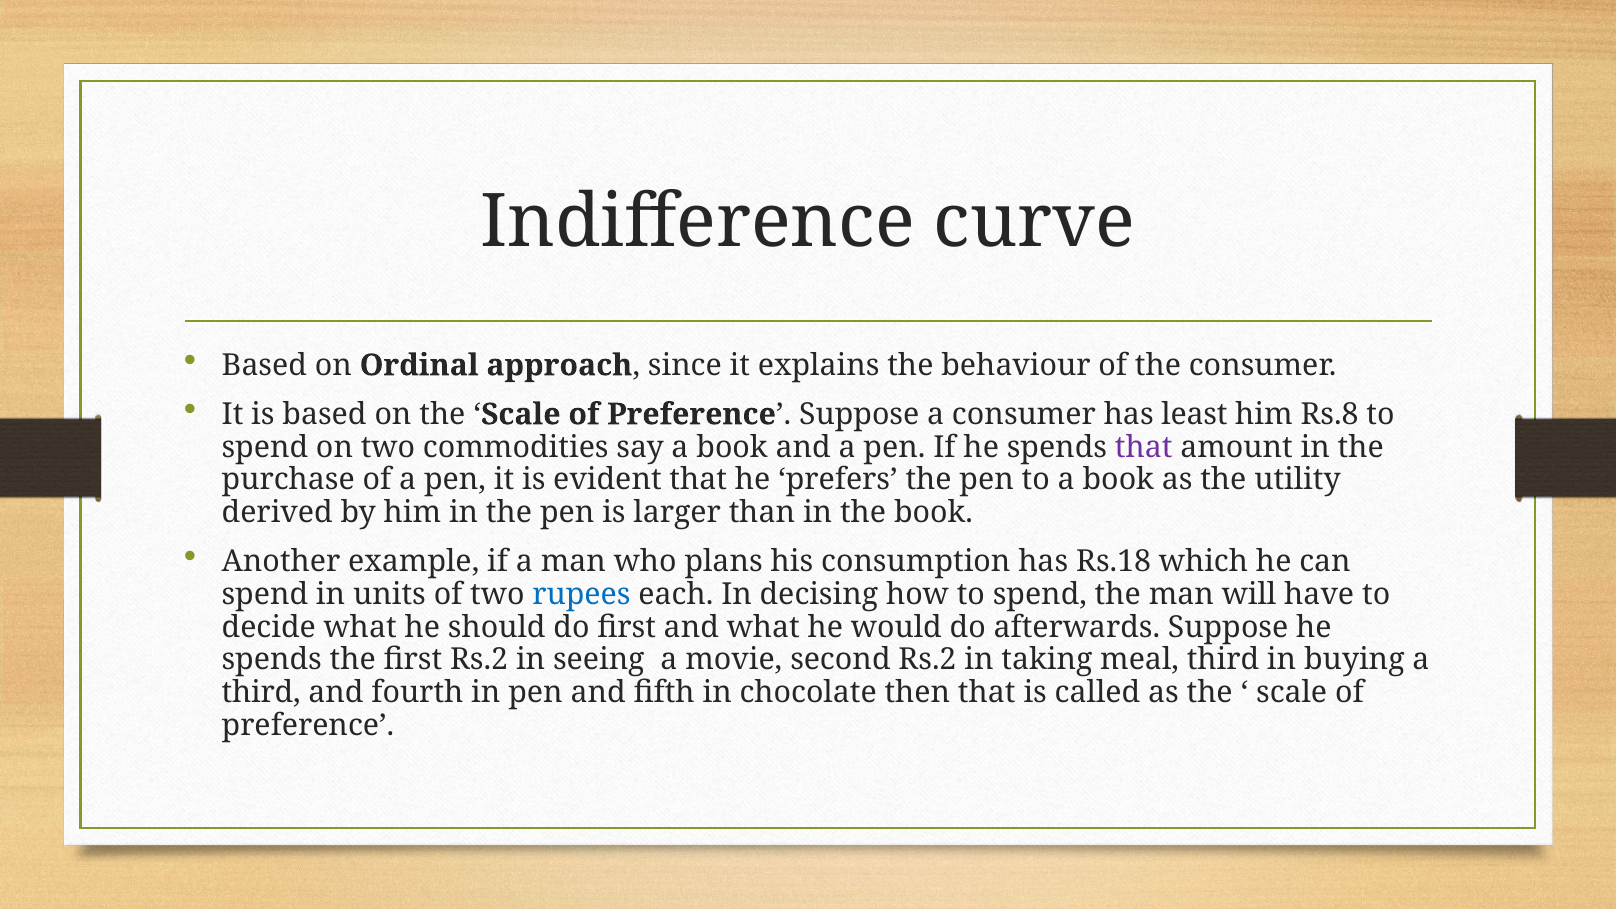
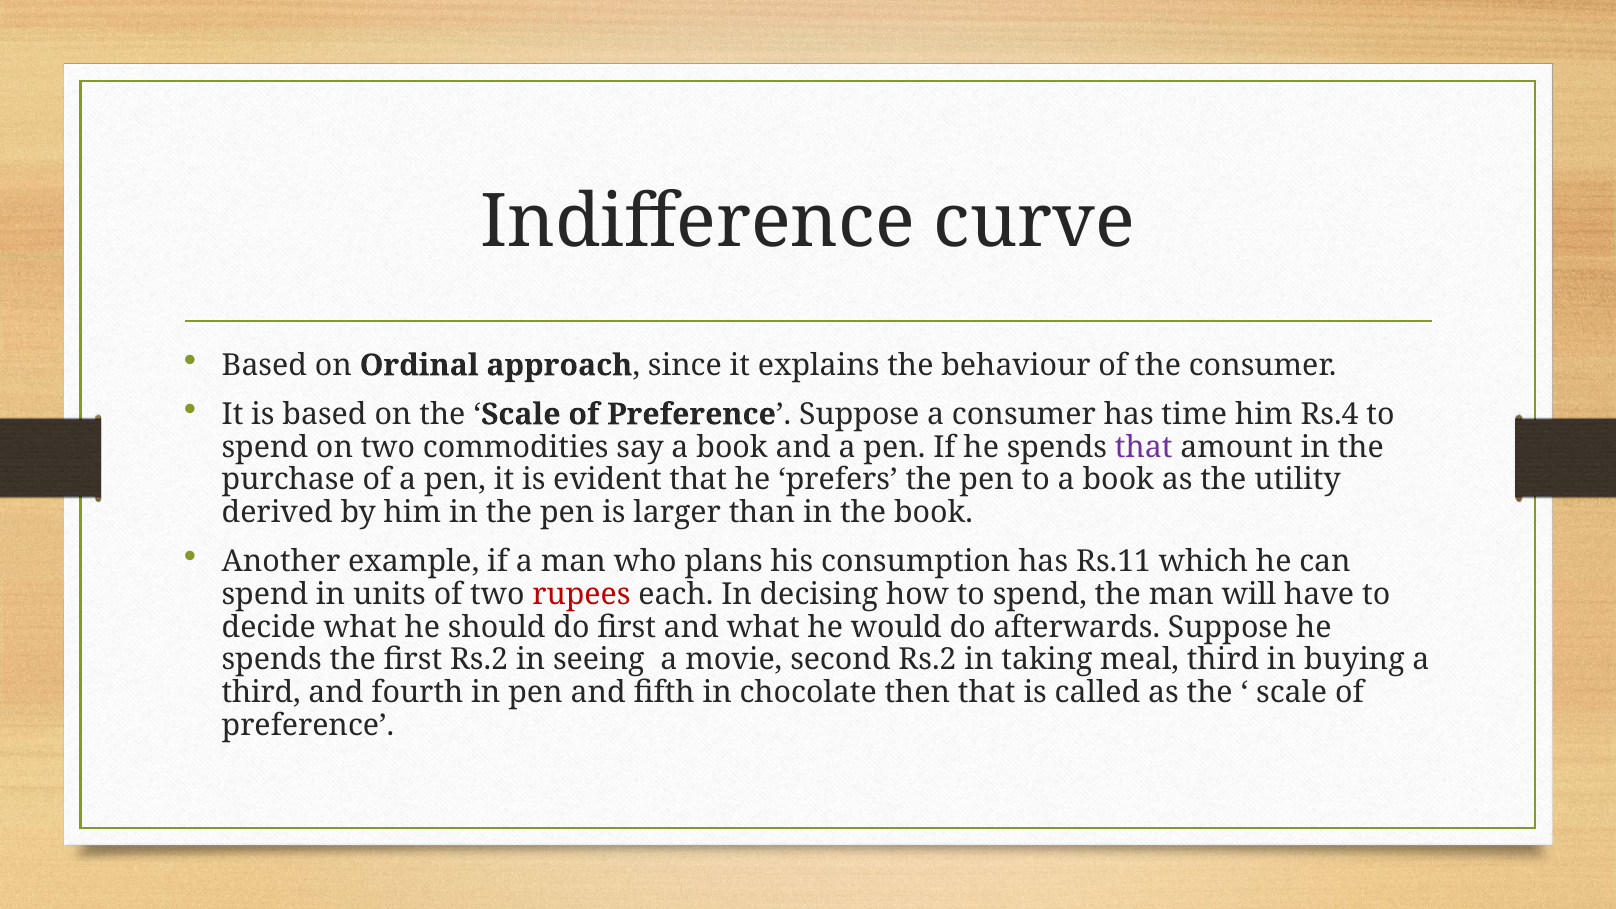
least: least -> time
Rs.8: Rs.8 -> Rs.4
Rs.18: Rs.18 -> Rs.11
rupees colour: blue -> red
